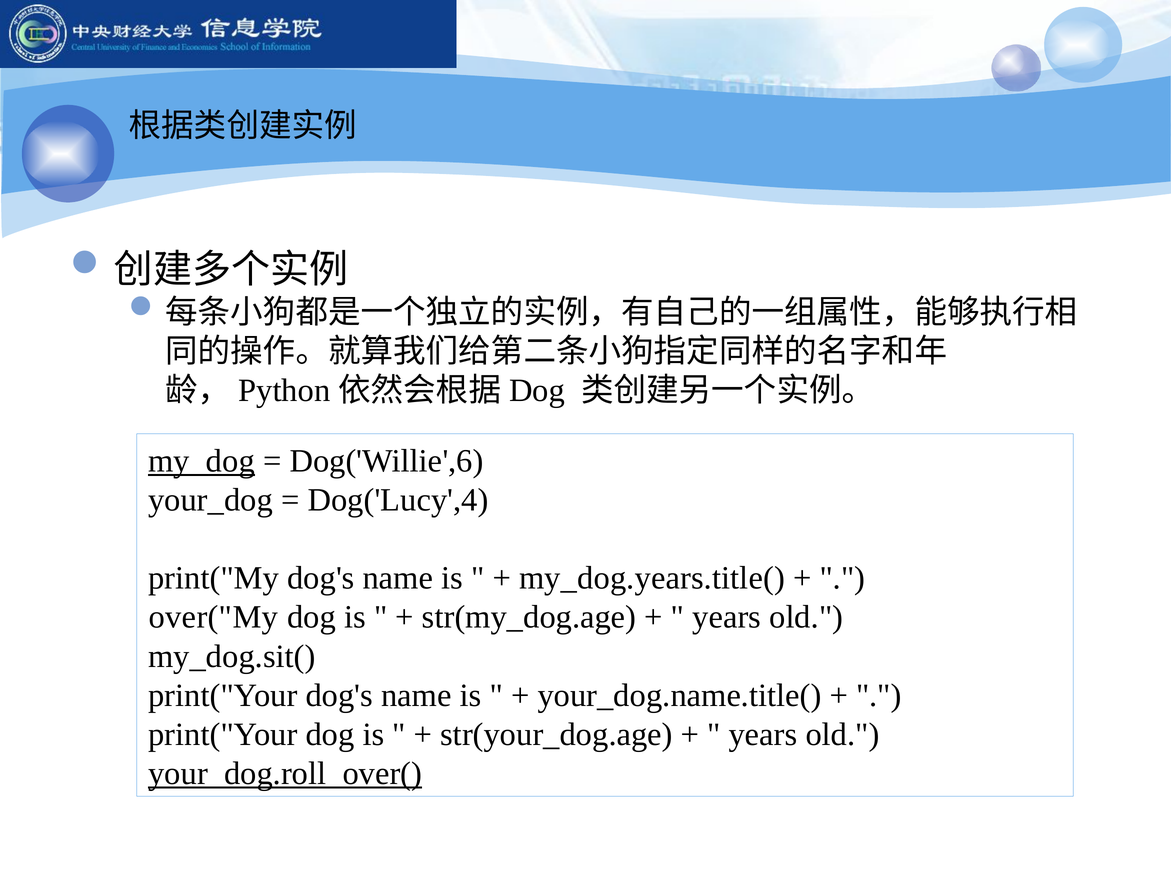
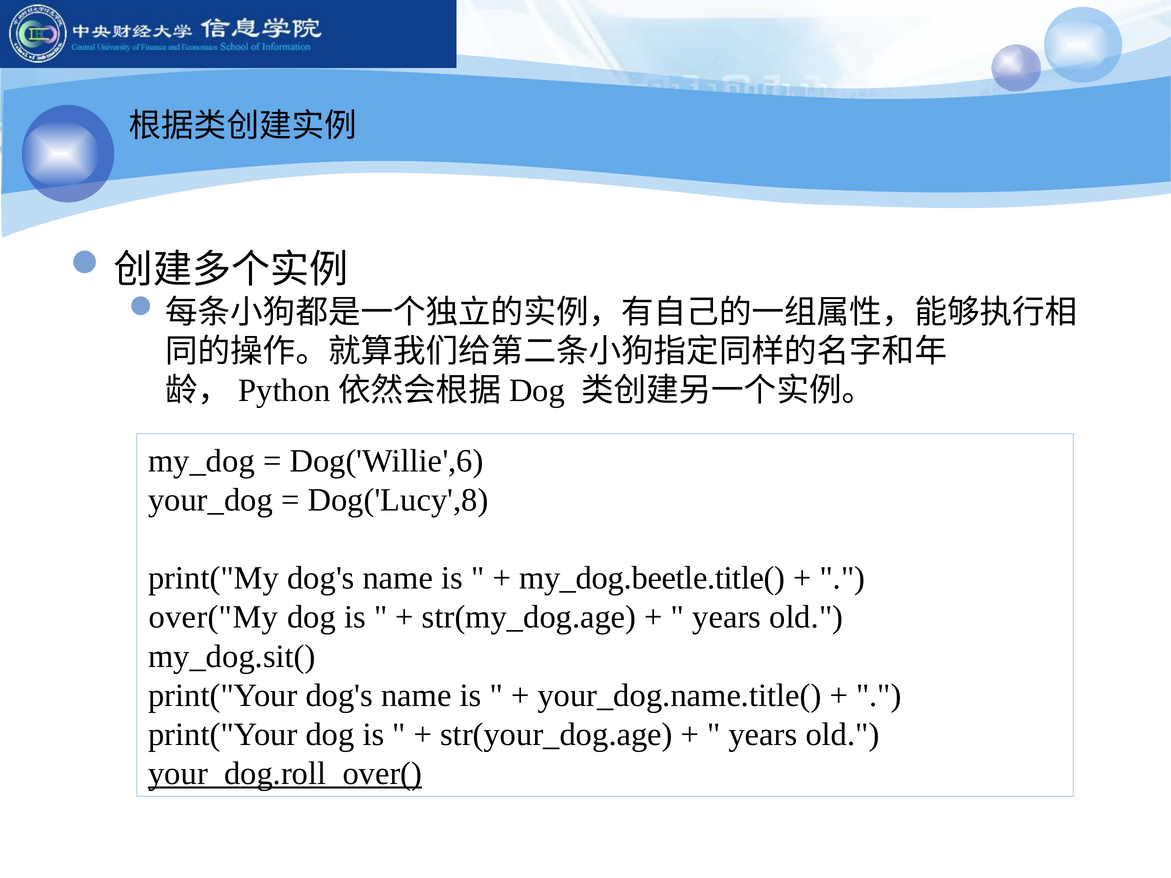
my_dog underline: present -> none
Dog('Lucy',4: Dog('Lucy',4 -> Dog('Lucy',8
my_dog.years.title(: my_dog.years.title( -> my_dog.beetle.title(
